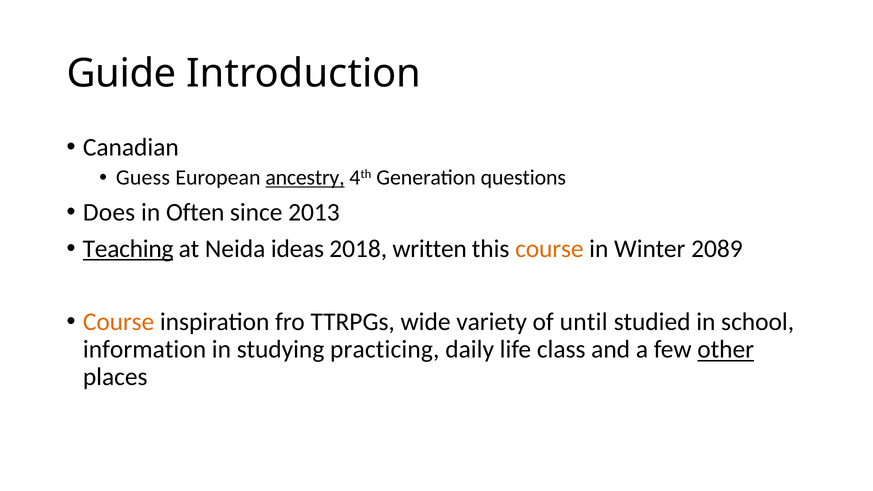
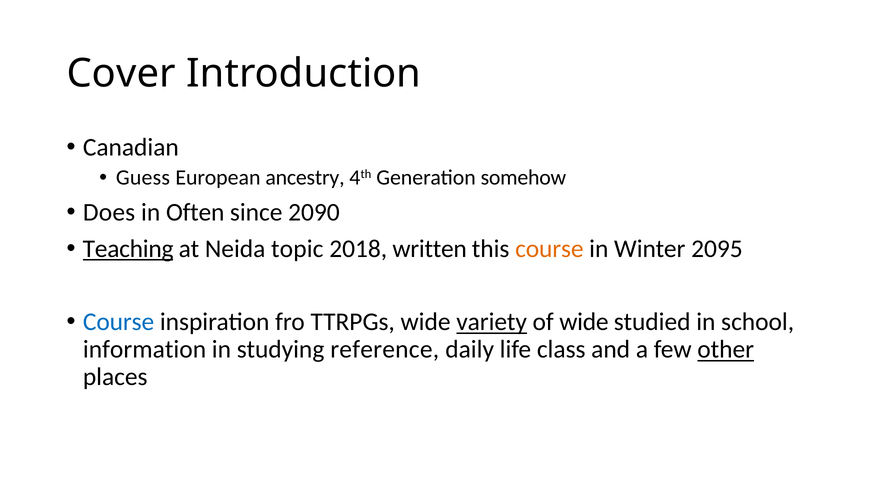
Guide: Guide -> Cover
ancestry underline: present -> none
questions: questions -> somehow
2013: 2013 -> 2090
ideas: ideas -> topic
2089: 2089 -> 2095
Course at (119, 322) colour: orange -> blue
variety underline: none -> present
of until: until -> wide
practicing: practicing -> reference
